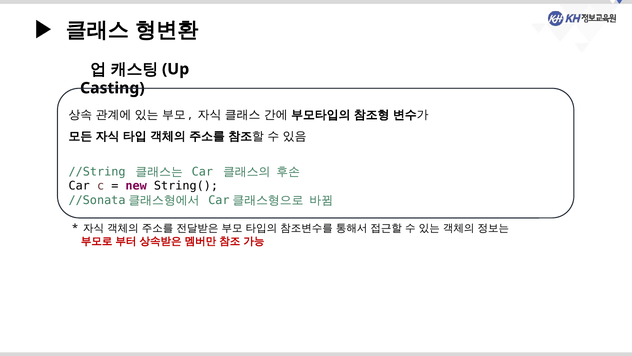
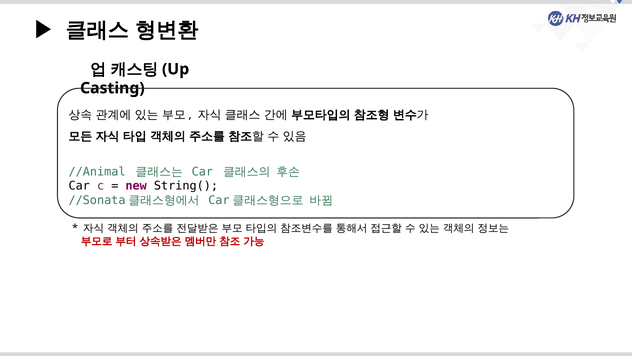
//String: //String -> //Animal
